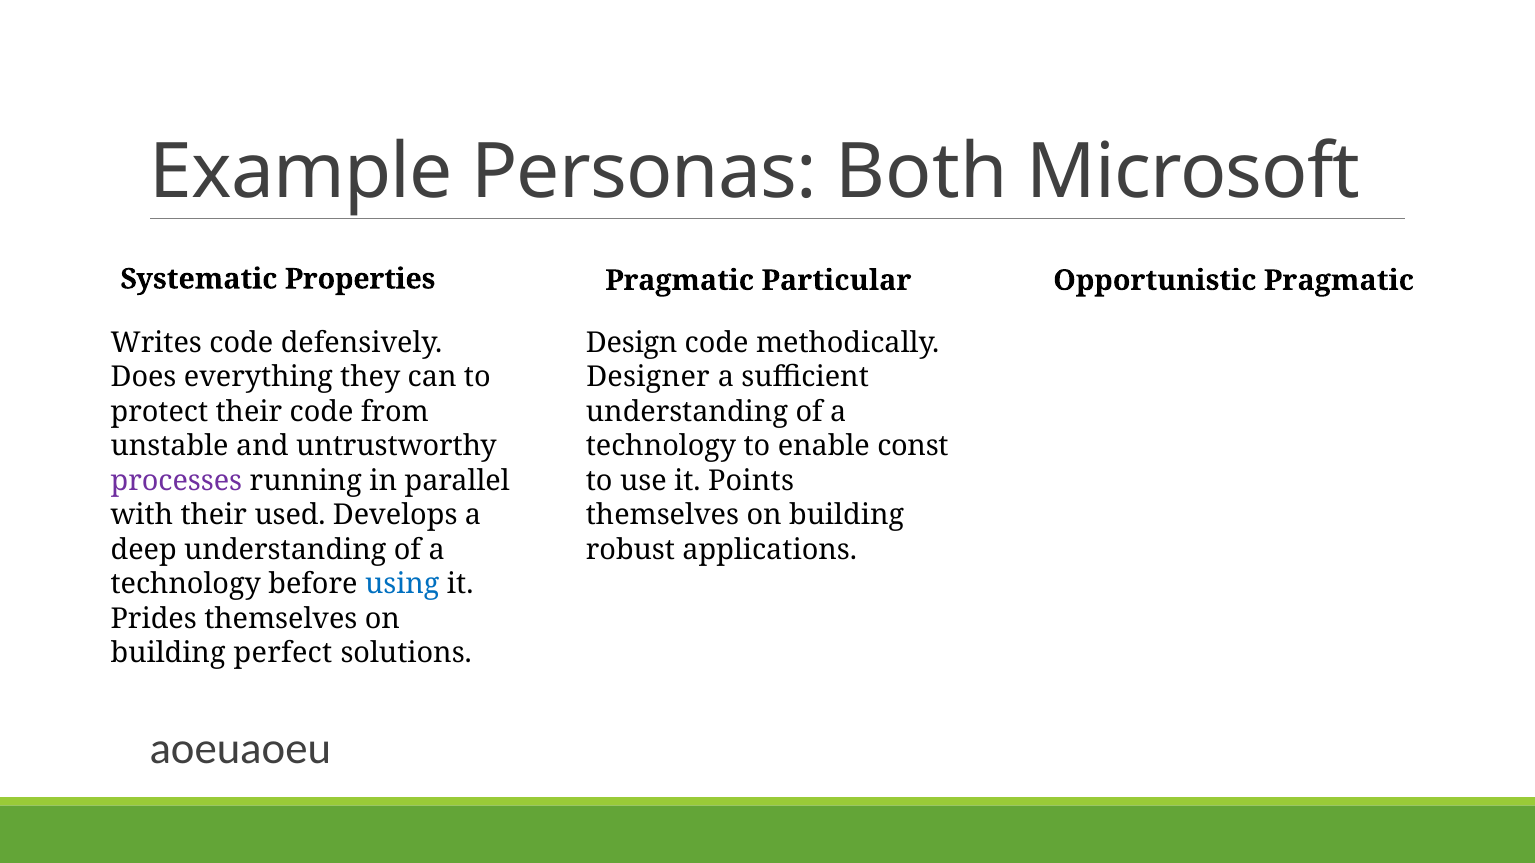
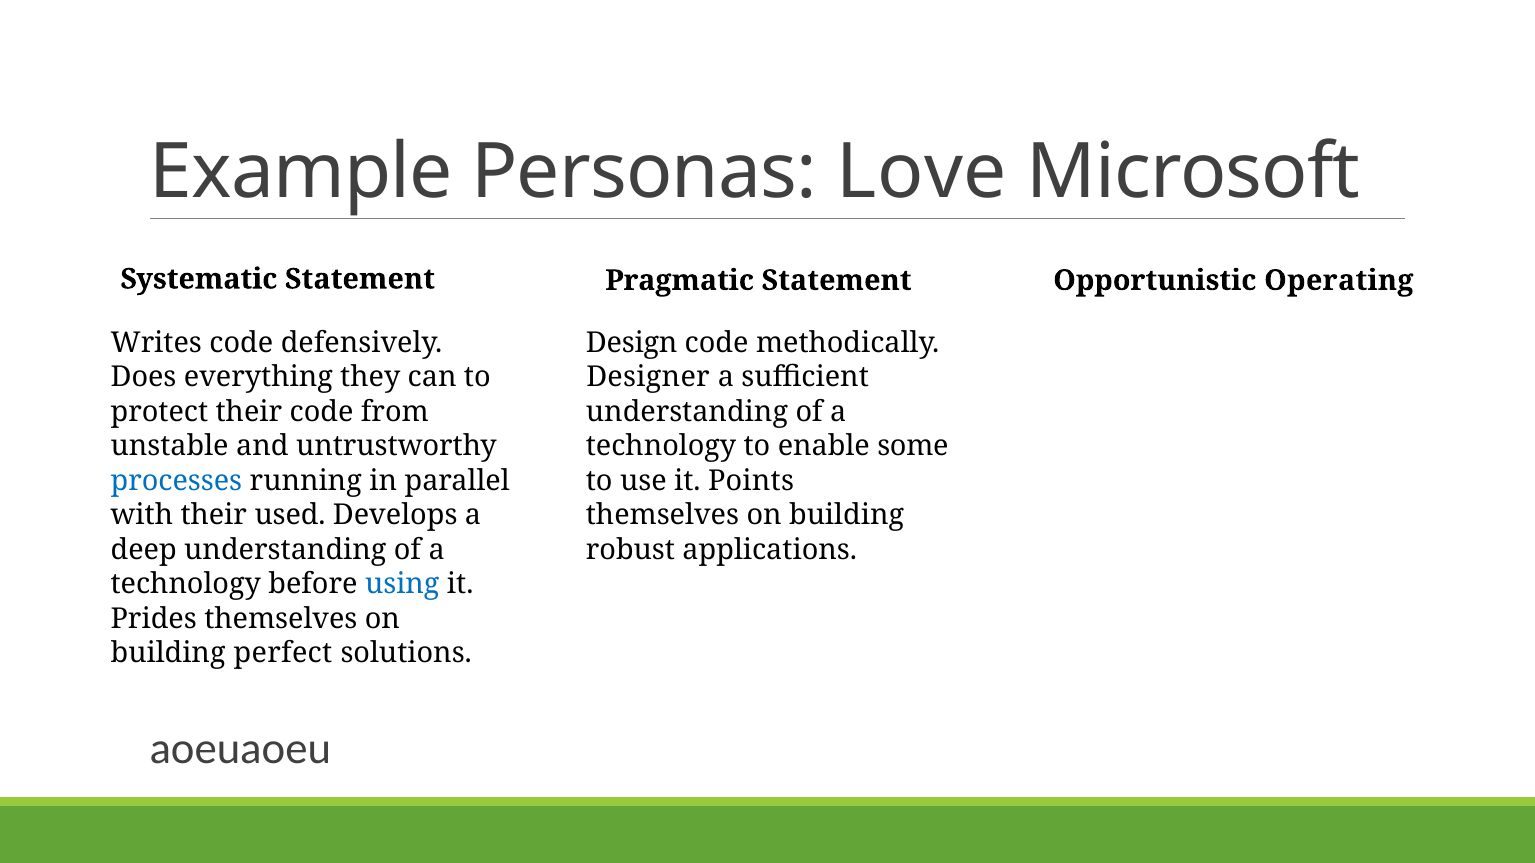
Both: Both -> Love
Systematic Properties: Properties -> Statement
Pragmatic Particular: Particular -> Statement
Opportunistic Pragmatic: Pragmatic -> Operating
const: const -> some
processes colour: purple -> blue
